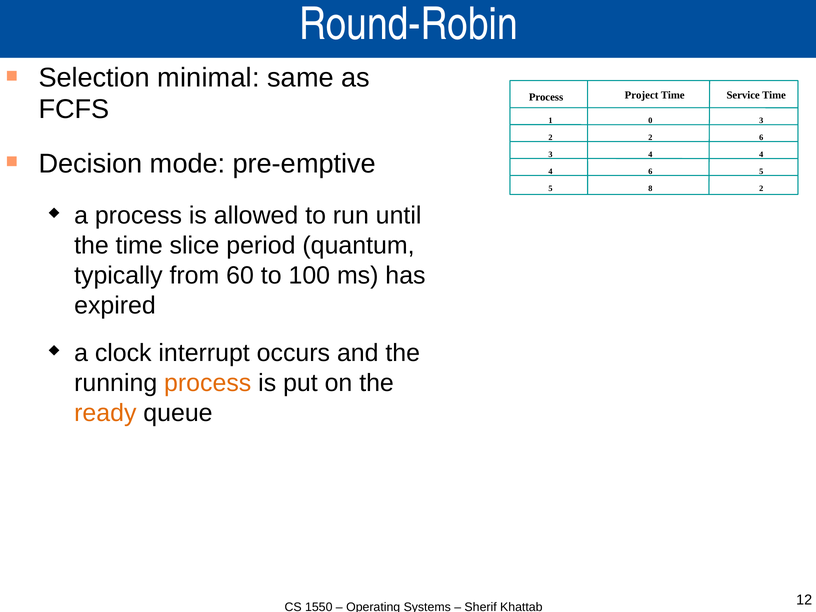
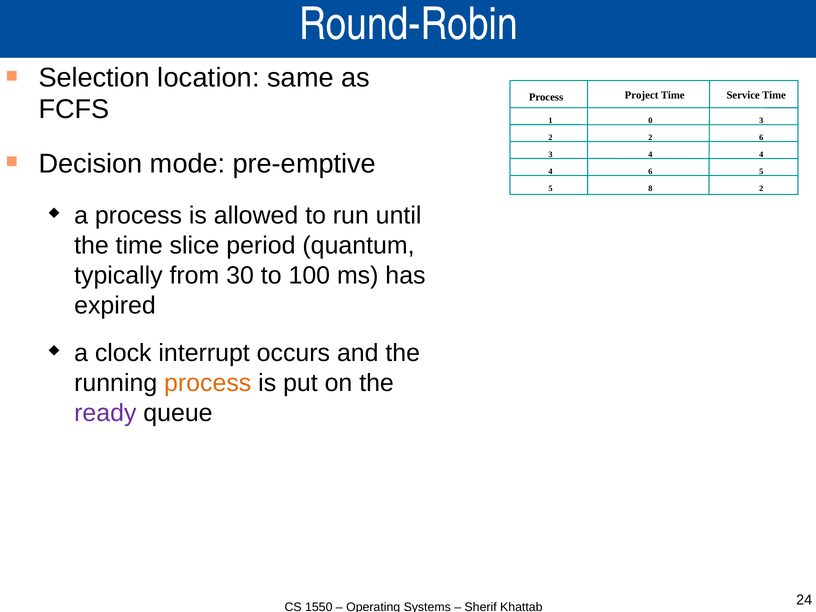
minimal: minimal -> location
60: 60 -> 30
ready colour: orange -> purple
12: 12 -> 24
